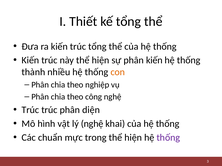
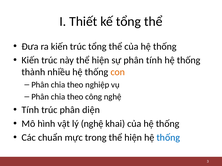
phân kiến: kiến -> tính
Trúc at (30, 110): Trúc -> Tính
thống at (168, 138) colour: purple -> blue
